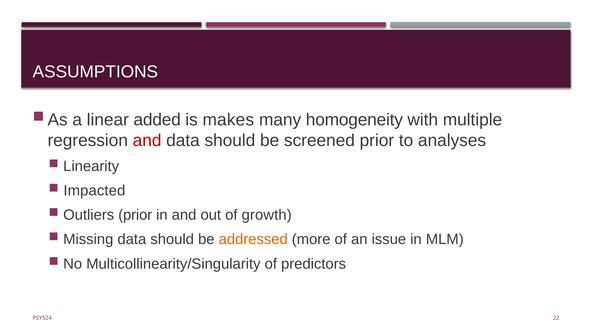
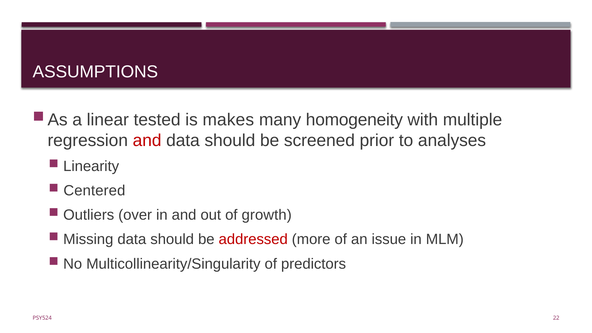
added: added -> tested
Impacted: Impacted -> Centered
Outliers prior: prior -> over
addressed colour: orange -> red
